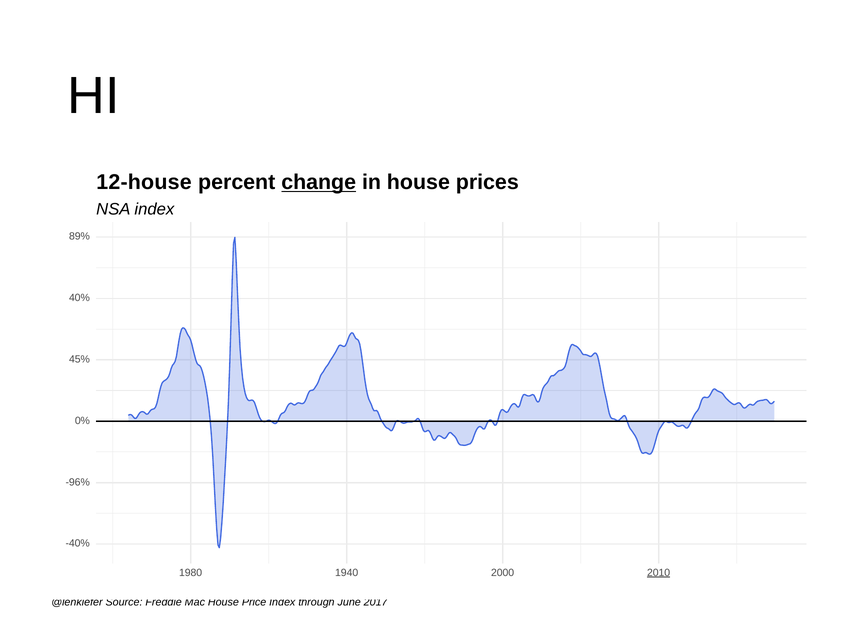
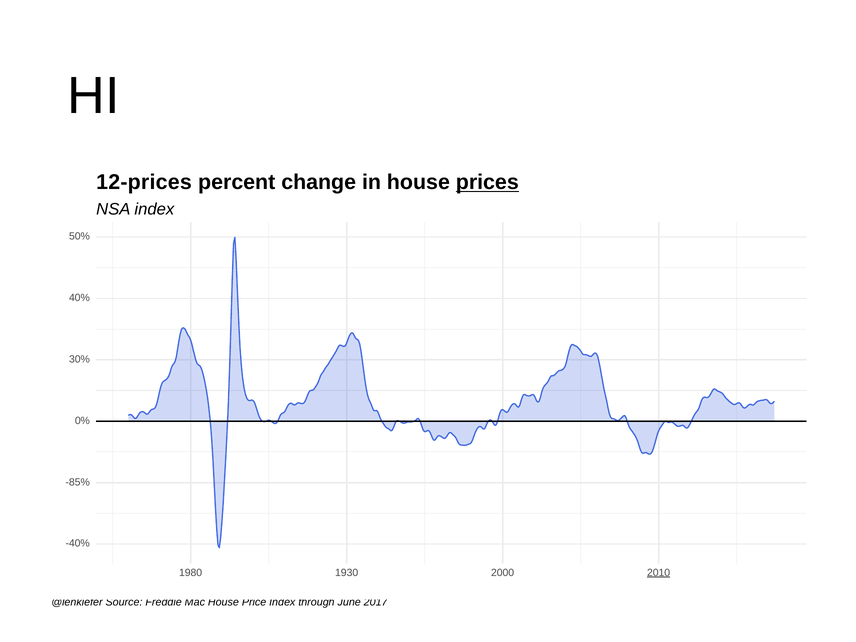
12-house: 12-house -> 12-prices
change underline: present -> none
prices underline: none -> present
89%: 89% -> 50%
45%: 45% -> 30%
-96%: -96% -> -85%
1940: 1940 -> 1930
